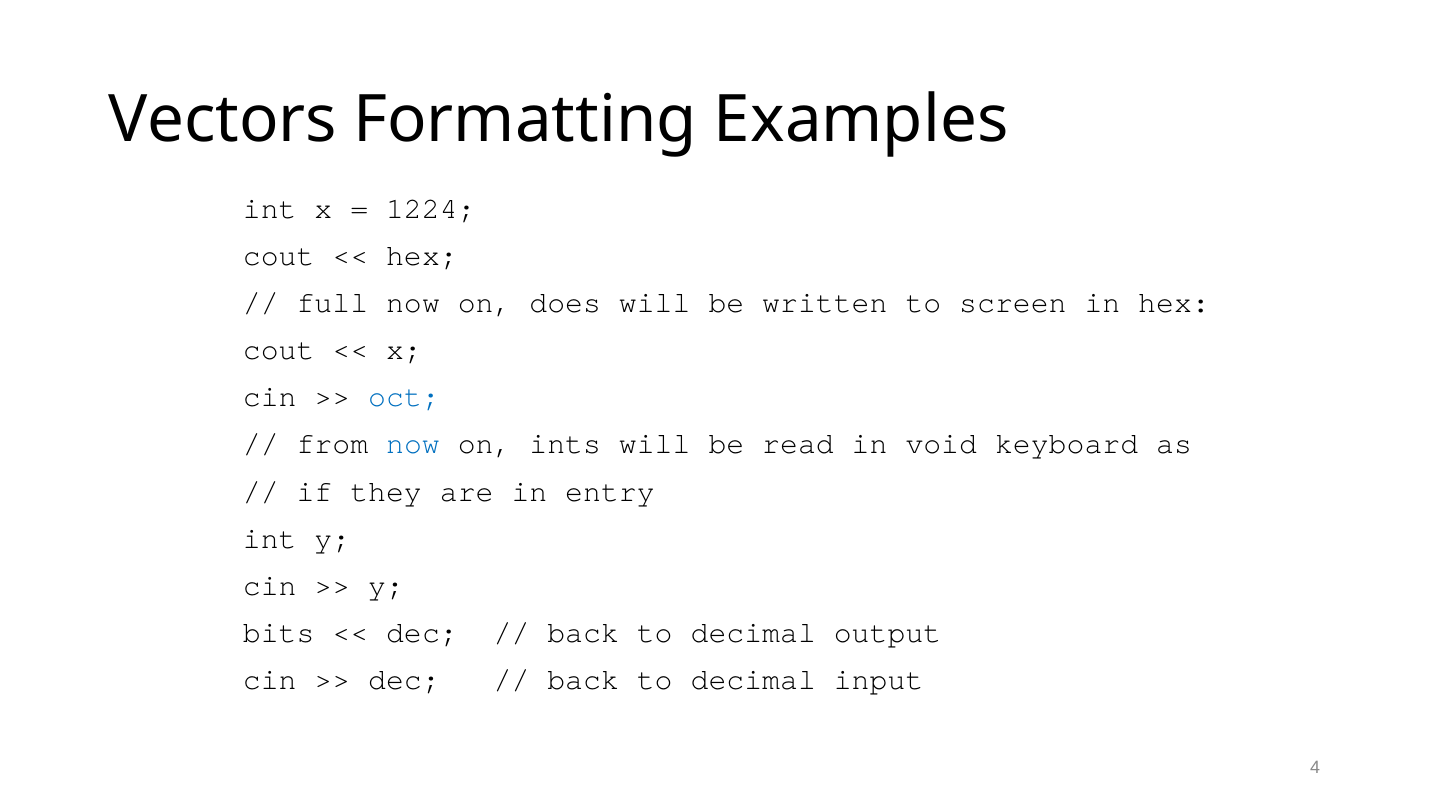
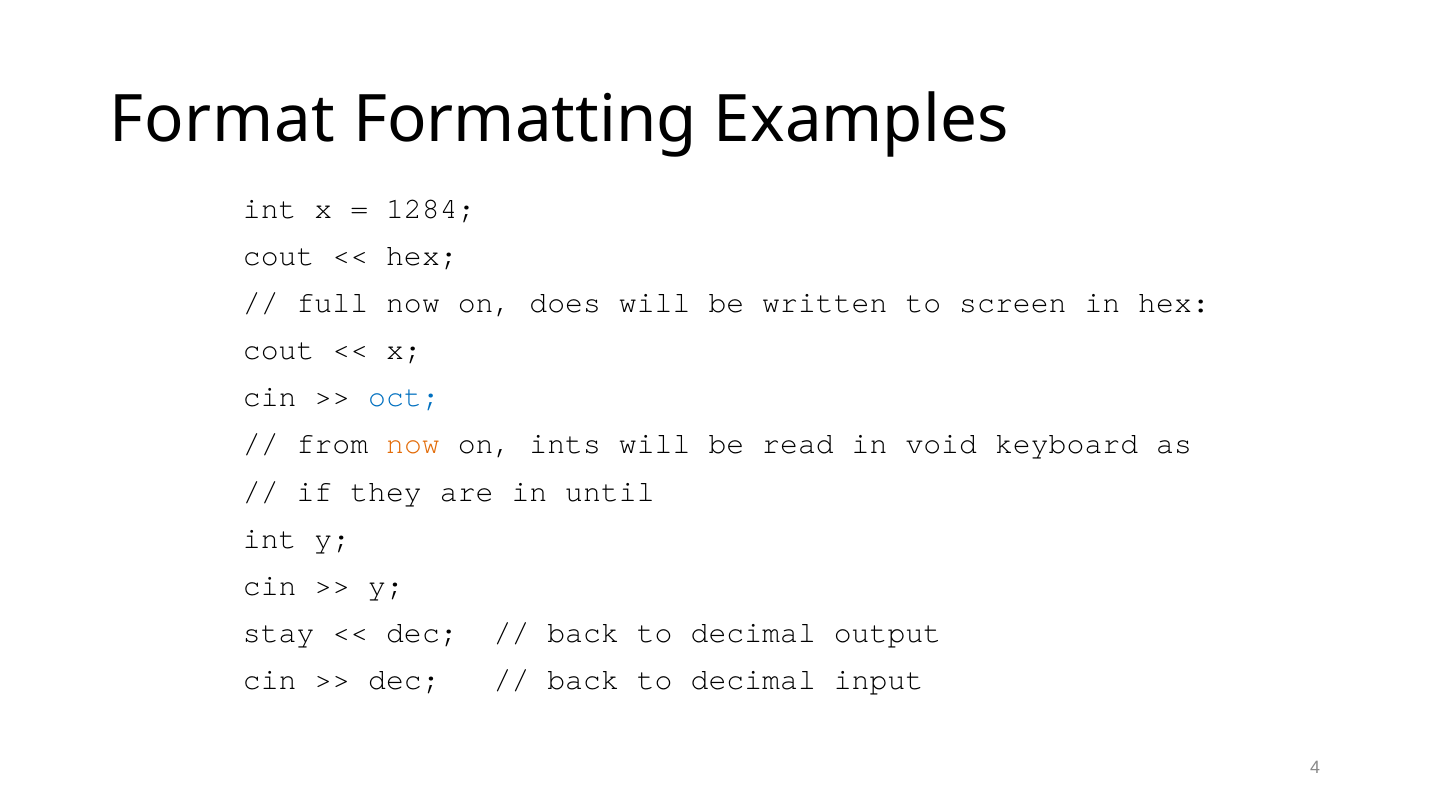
Vectors: Vectors -> Format
1224: 1224 -> 1284
now at (413, 444) colour: blue -> orange
entry: entry -> until
bits: bits -> stay
